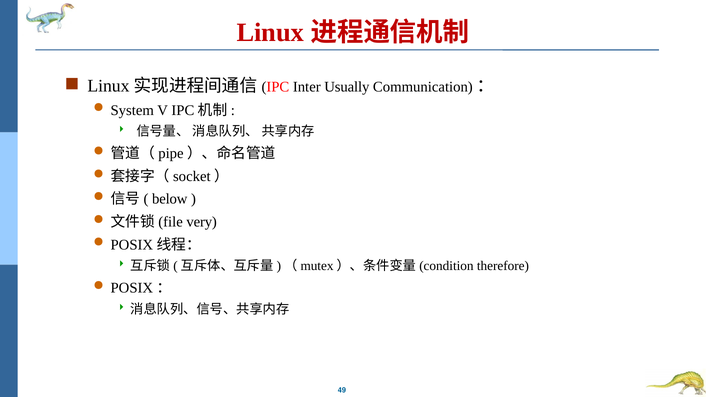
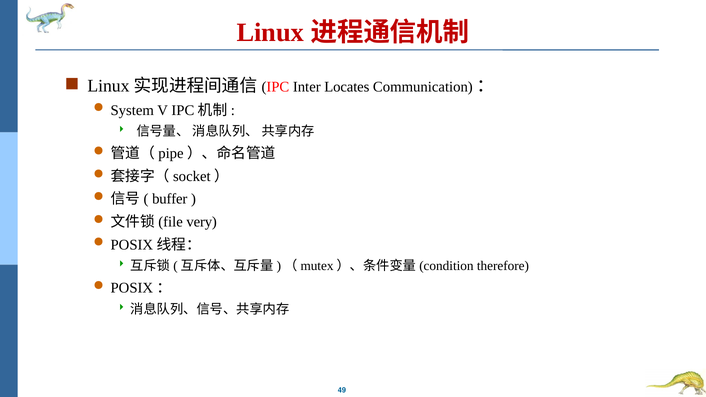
Usually: Usually -> Locates
below: below -> buffer
